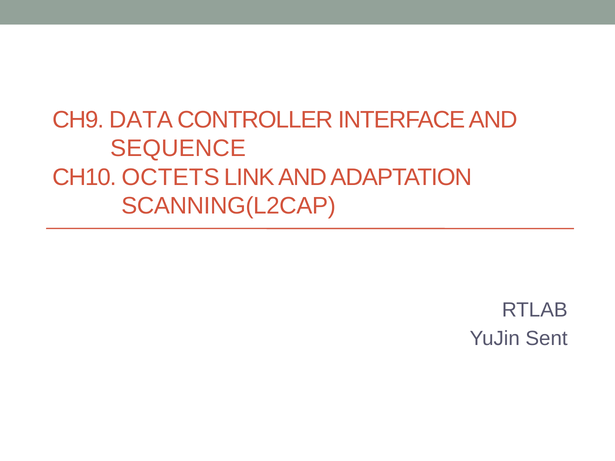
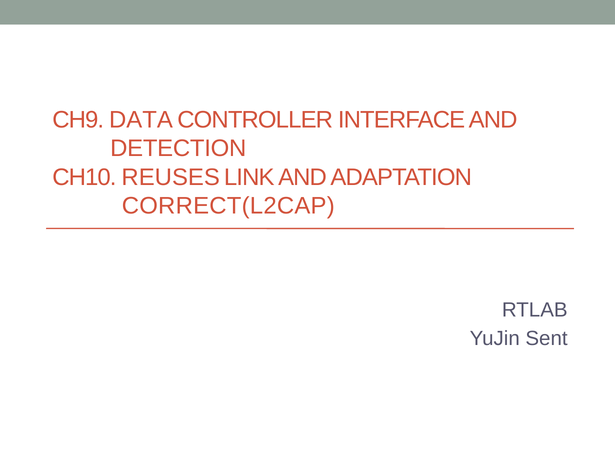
SEQUENCE: SEQUENCE -> DETECTION
OCTETS: OCTETS -> REUSES
SCANNING(L2CAP: SCANNING(L2CAP -> CORRECT(L2CAP
